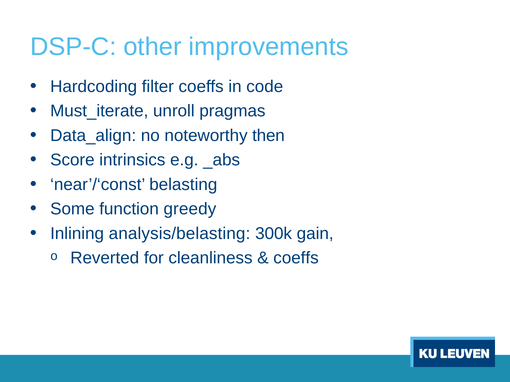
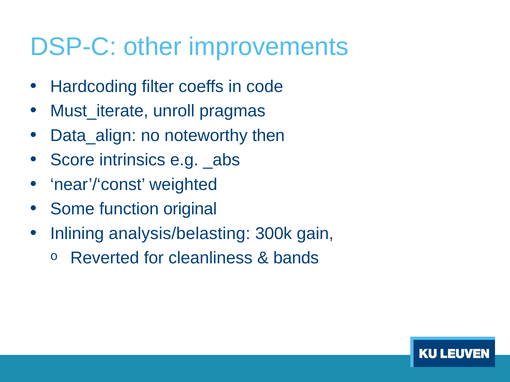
belasting: belasting -> weighted
greedy: greedy -> original
coeffs at (296, 258): coeffs -> bands
